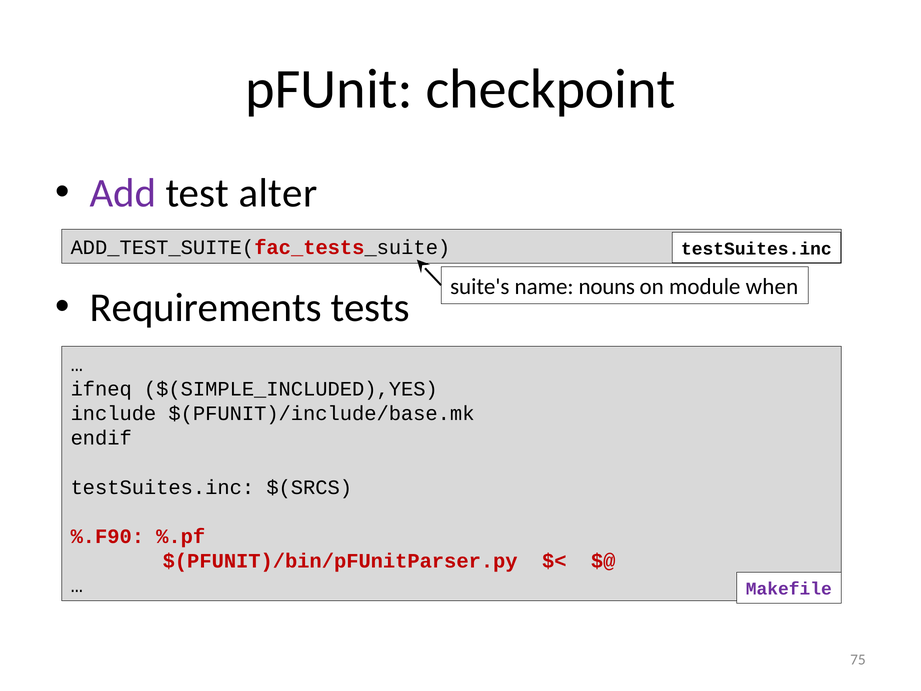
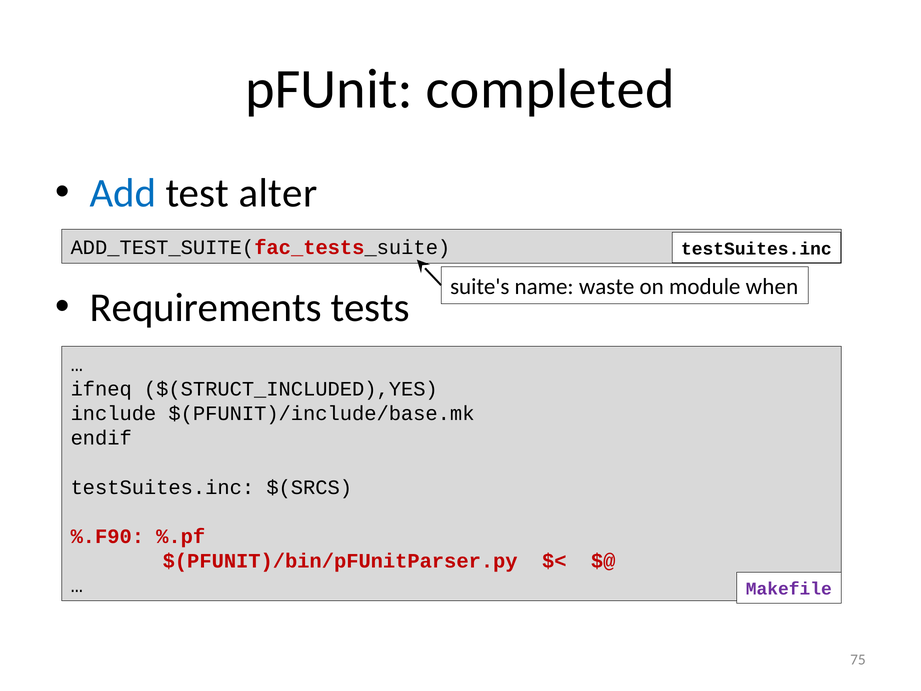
checkpoint: checkpoint -> completed
Add colour: purple -> blue
nouns: nouns -> waste
$(SIMPLE_INCLUDED),YES: $(SIMPLE_INCLUDED),YES -> $(STRUCT_INCLUDED),YES
